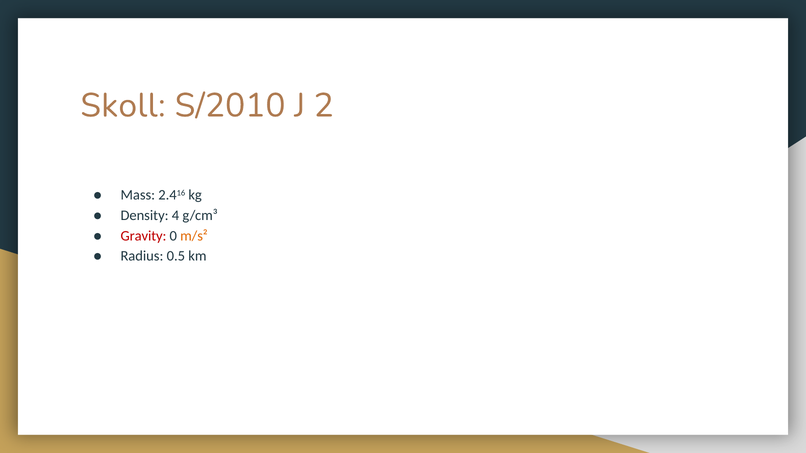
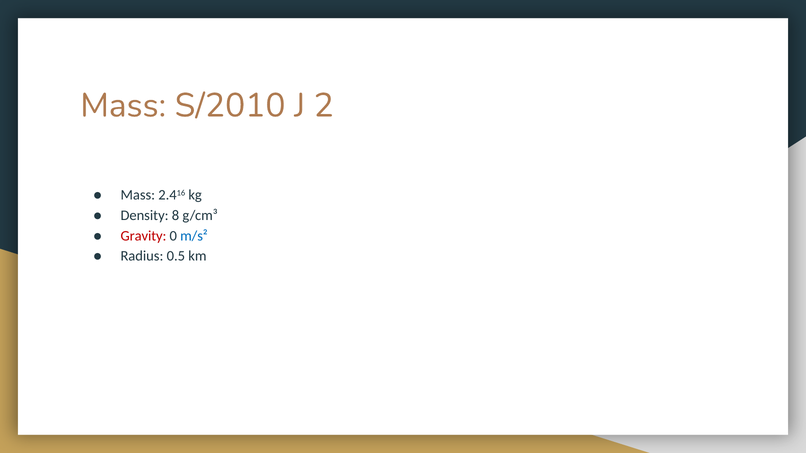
Skoll at (123, 106): Skoll -> Mass
4: 4 -> 8
m/s² colour: orange -> blue
